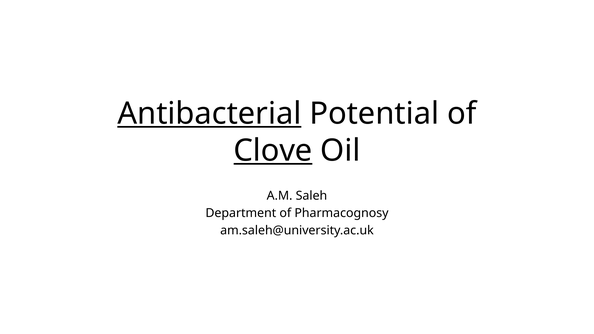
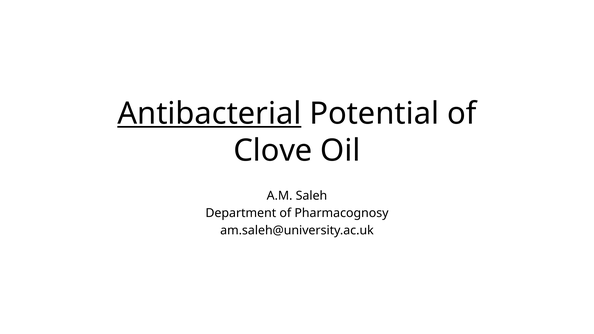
Clove underline: present -> none
